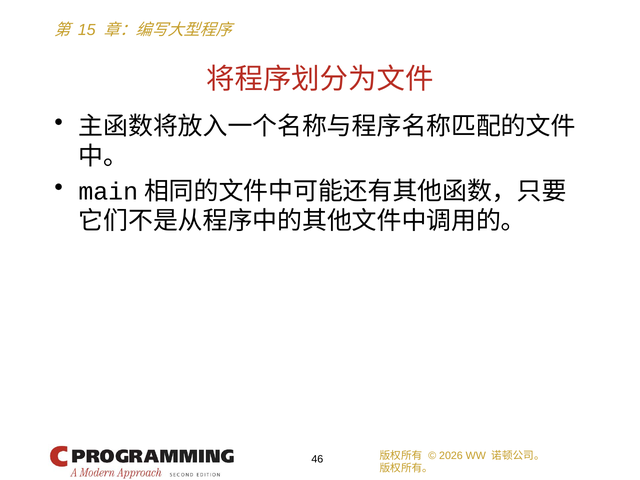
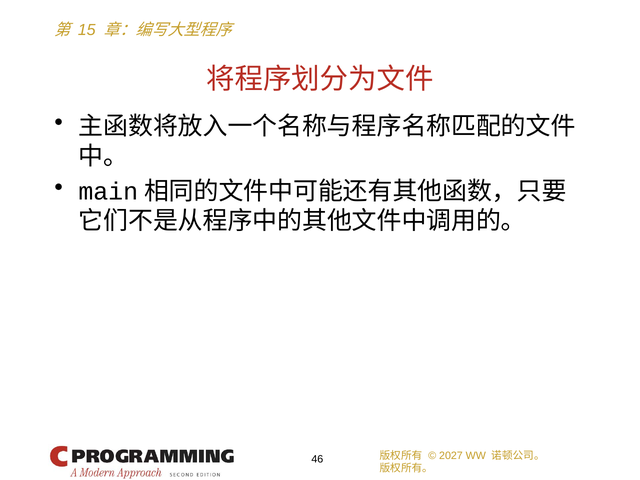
2026: 2026 -> 2027
